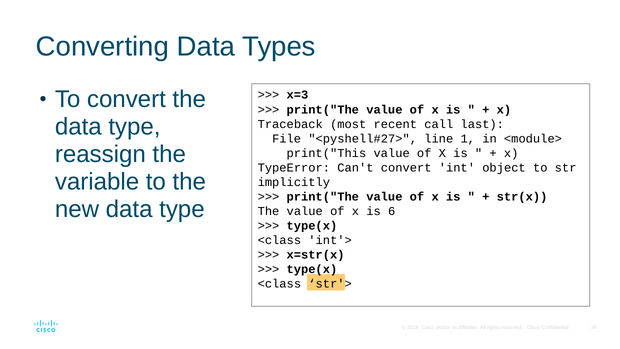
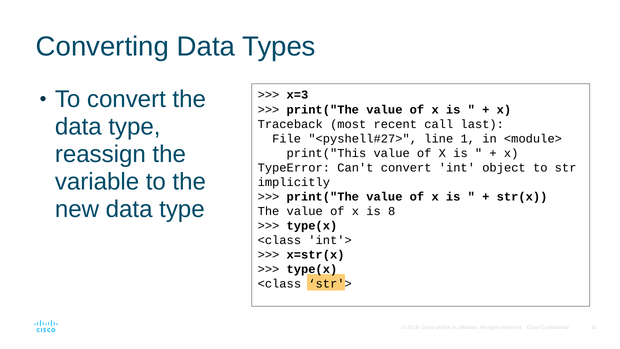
6: 6 -> 8
